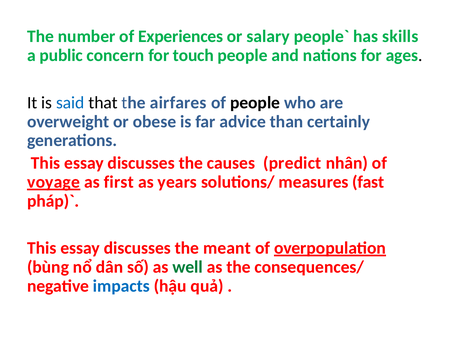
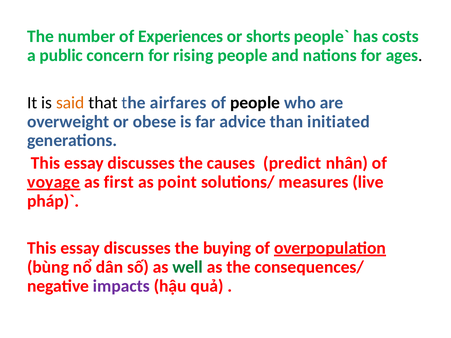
salary: salary -> shorts
skills: skills -> costs
touch: touch -> rising
said colour: blue -> orange
certainly: certainly -> initiated
years: years -> point
fast: fast -> live
meant: meant -> buying
impacts colour: blue -> purple
